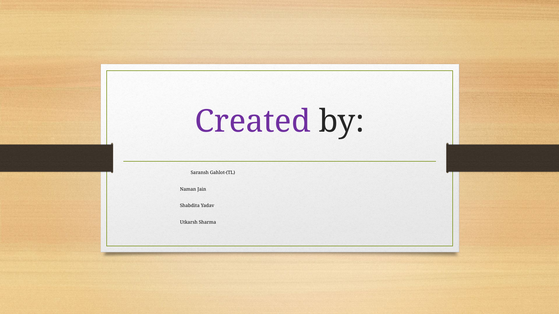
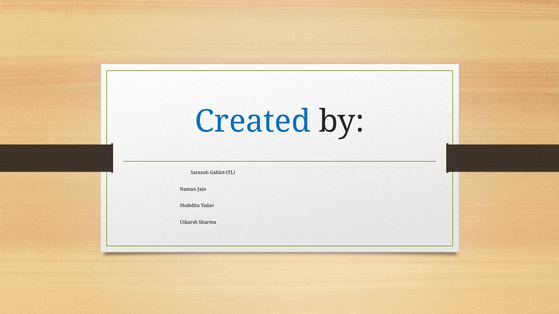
Created colour: purple -> blue
